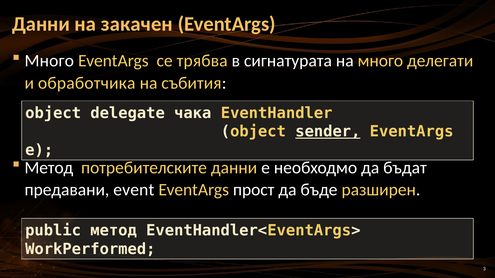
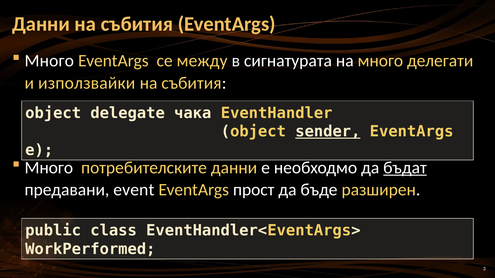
Данни на закачен: закачен -> събития
трябва: трябва -> между
обработчика: обработчика -> използвайки
Метод at (49, 168): Метод -> Много
бъдат underline: none -> present
public метод: метод -> class
